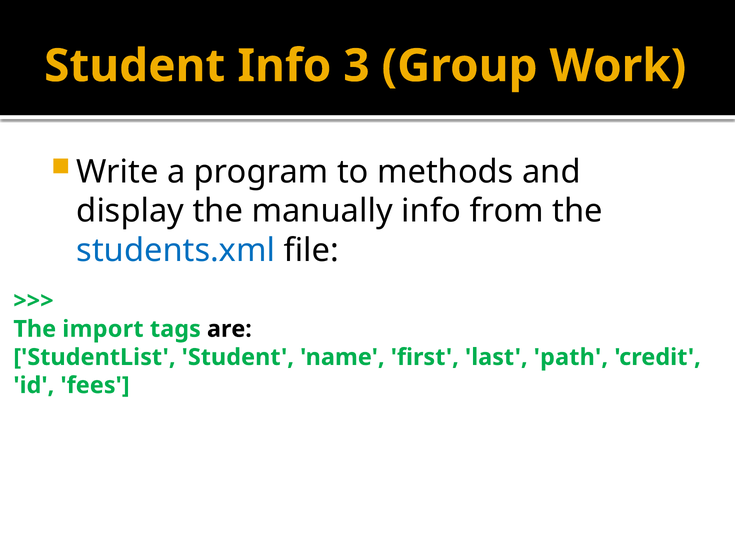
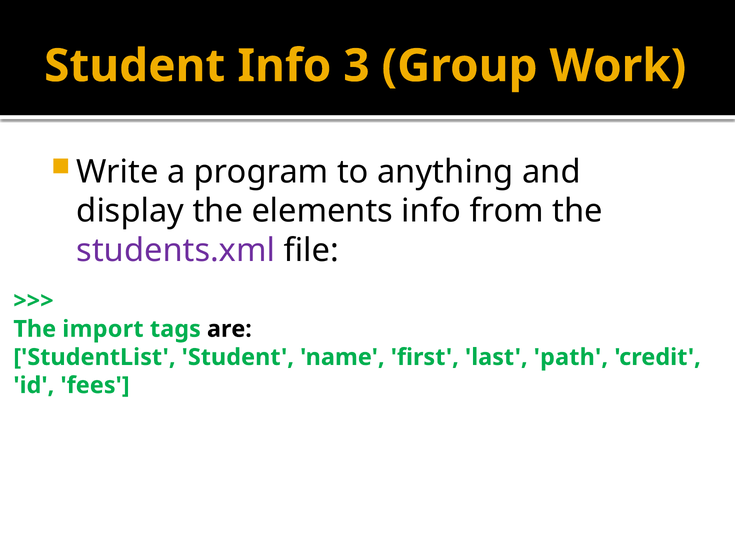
methods: methods -> anything
manually: manually -> elements
students.xml colour: blue -> purple
